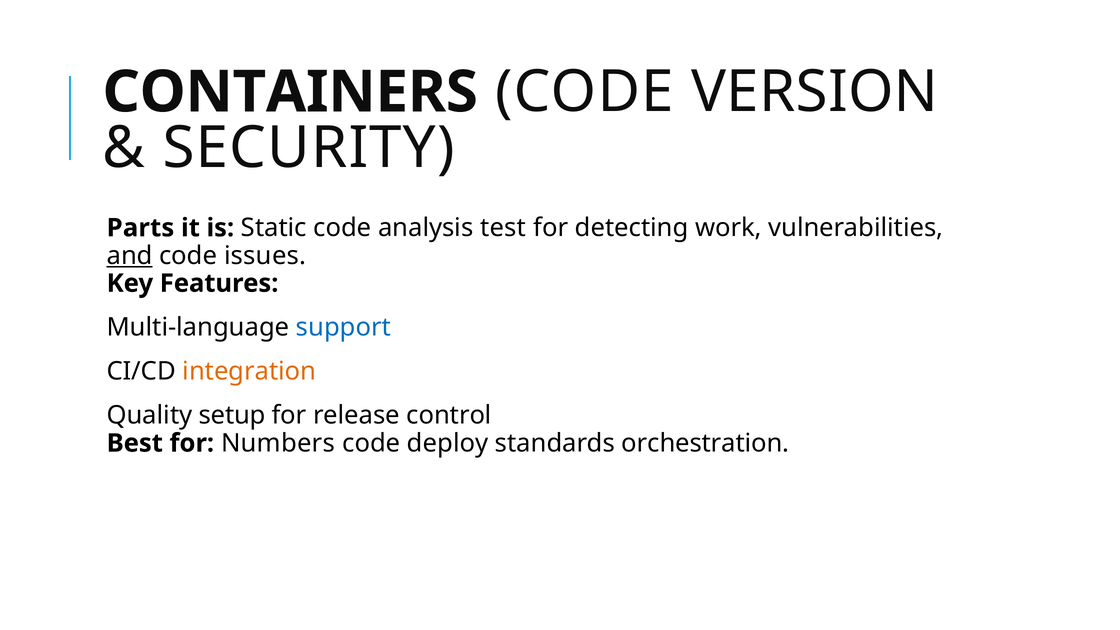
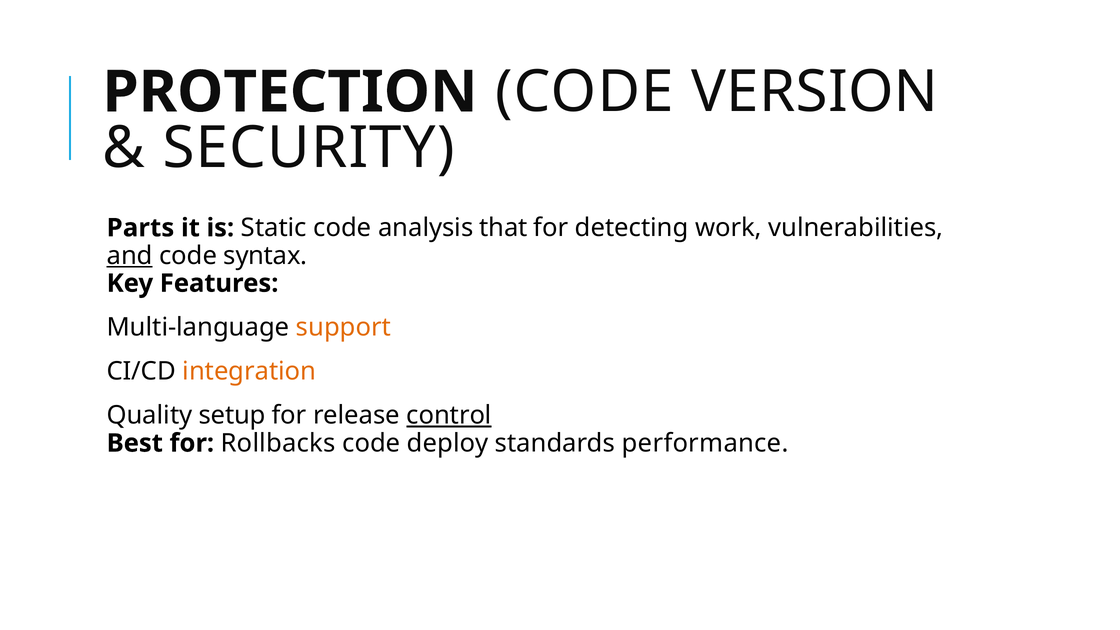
CONTAINERS: CONTAINERS -> PROTECTION
test: test -> that
issues: issues -> syntax
support colour: blue -> orange
control underline: none -> present
Numbers: Numbers -> Rollbacks
orchestration: orchestration -> performance
